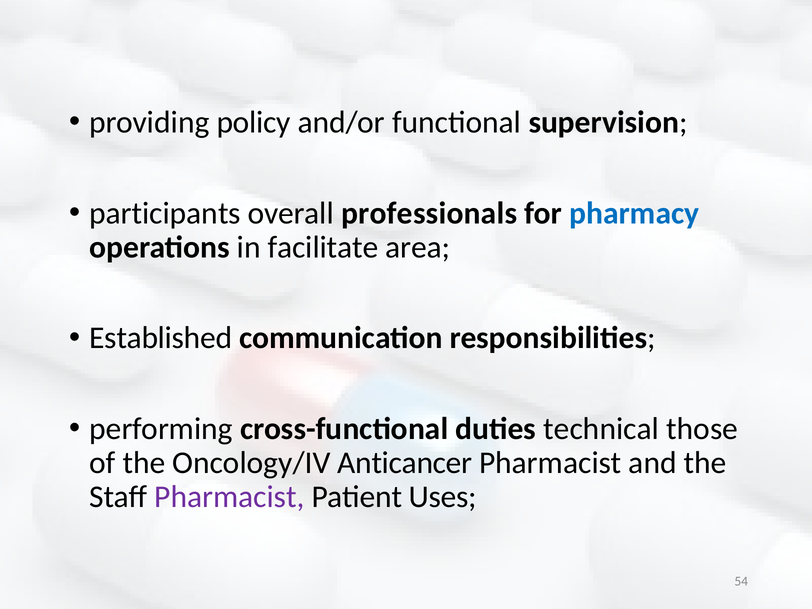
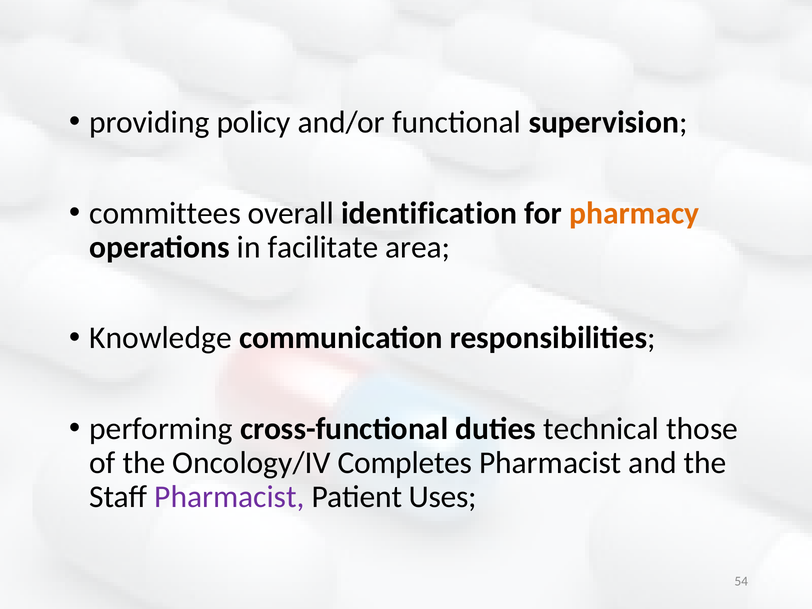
participants: participants -> committees
professionals: professionals -> identification
pharmacy colour: blue -> orange
Established: Established -> Knowledge
Anticancer: Anticancer -> Completes
